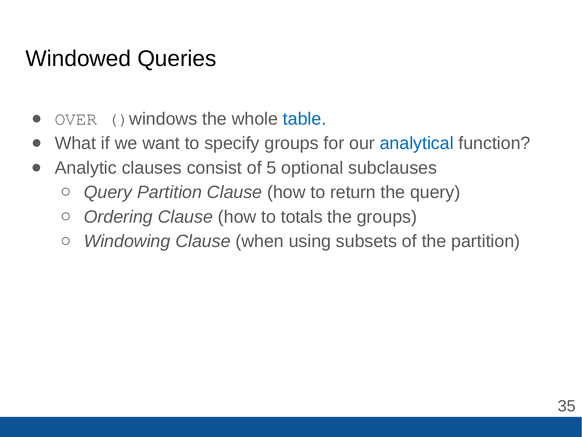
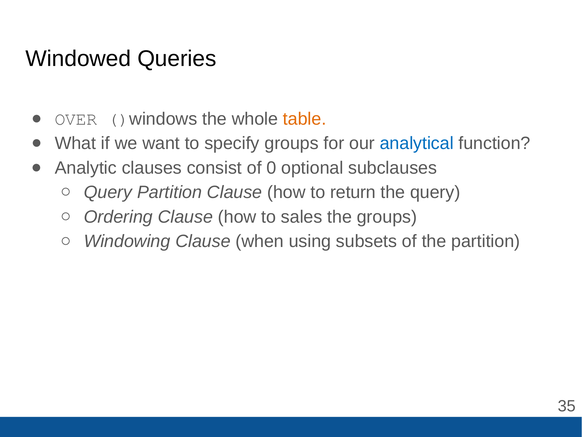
table colour: blue -> orange
5: 5 -> 0
totals: totals -> sales
